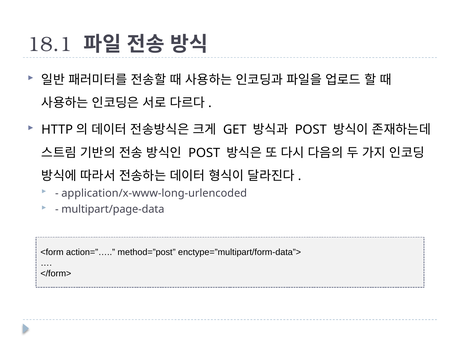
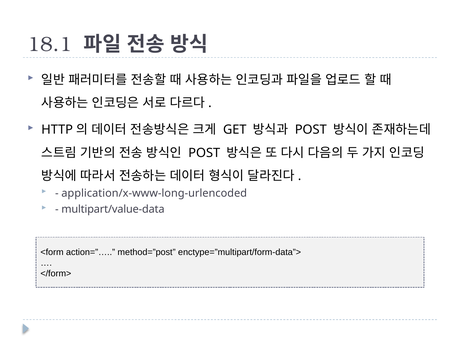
multipart/page-data: multipart/page-data -> multipart/value-data
